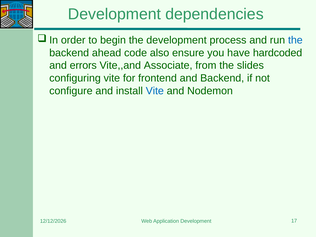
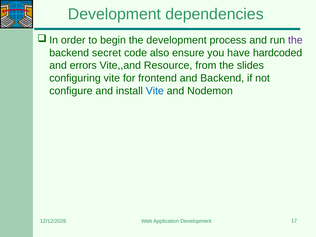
the at (295, 40) colour: blue -> purple
ahead: ahead -> secret
Associate: Associate -> Resource
